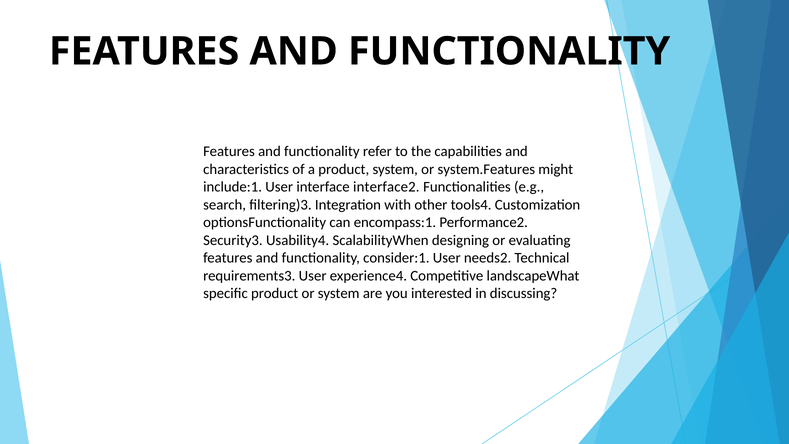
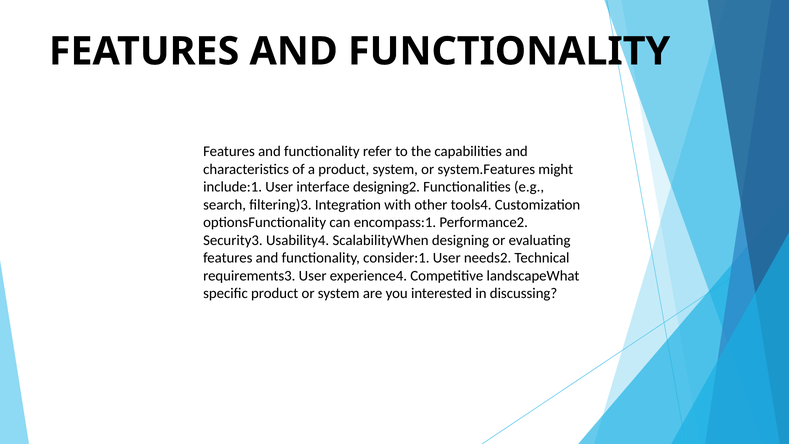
interface2: interface2 -> designing2
